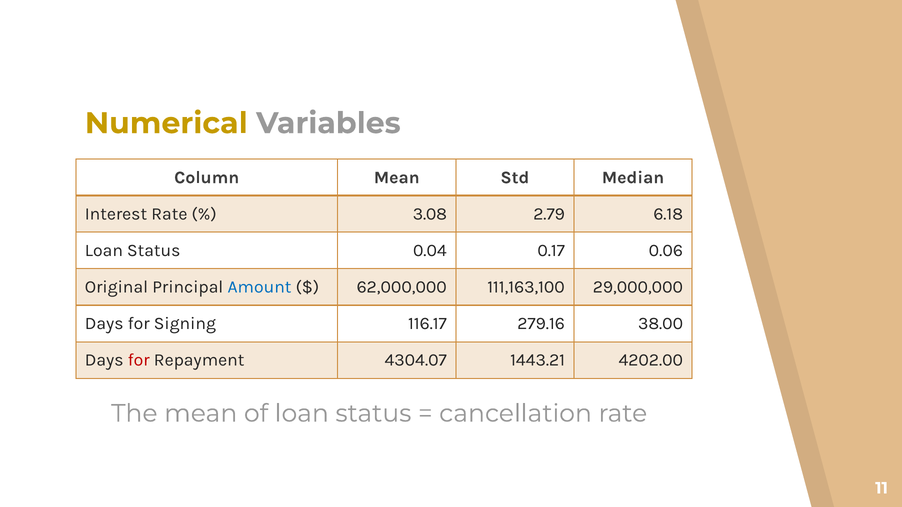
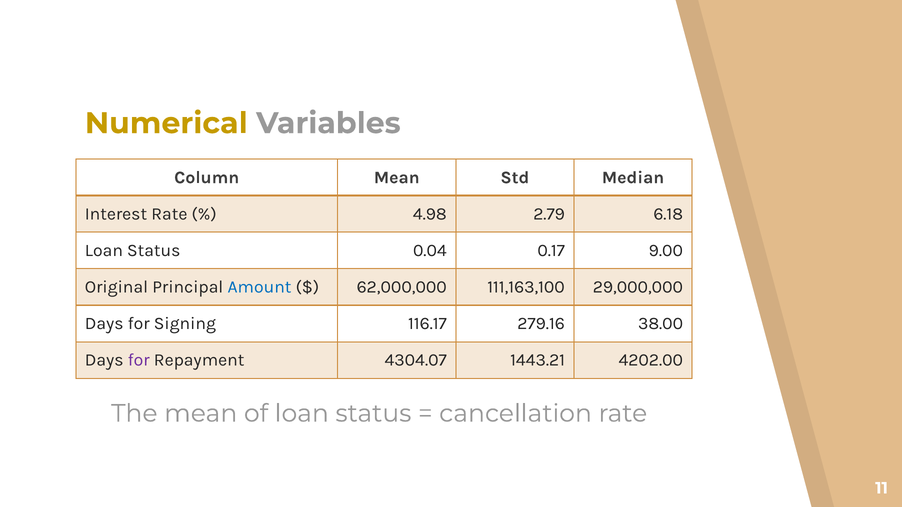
3.08: 3.08 -> 4.98
0.06: 0.06 -> 9.00
for at (139, 360) colour: red -> purple
